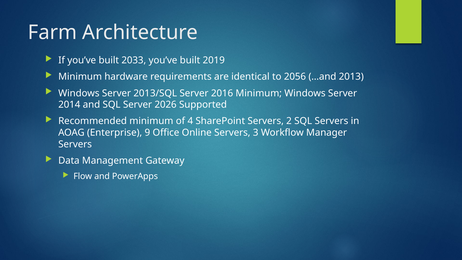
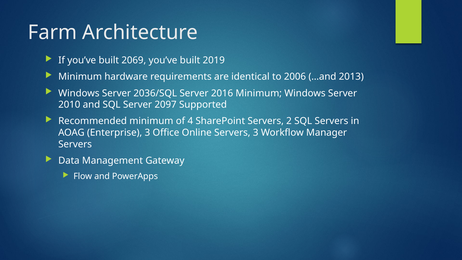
2033: 2033 -> 2069
2056: 2056 -> 2006
2013/SQL: 2013/SQL -> 2036/SQL
2014: 2014 -> 2010
2026: 2026 -> 2097
Enterprise 9: 9 -> 3
